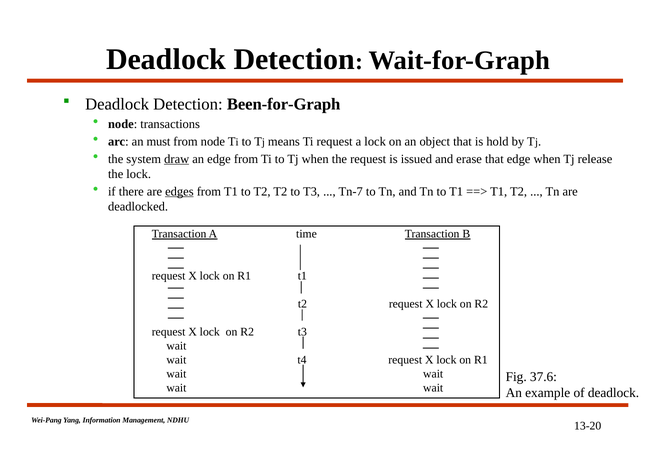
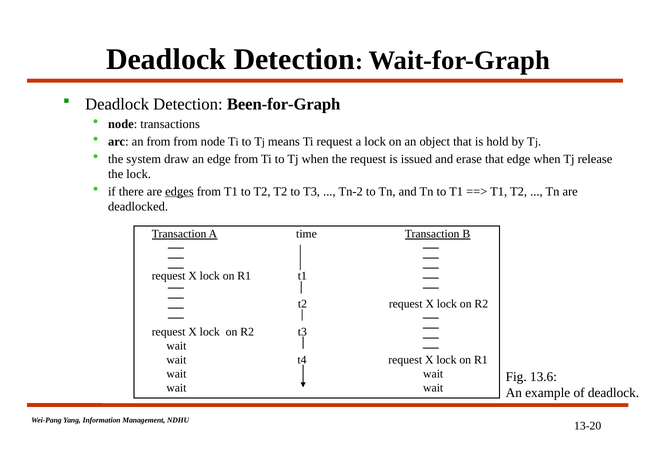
an must: must -> from
draw underline: present -> none
Tn-7: Tn-7 -> Tn-2
37.6: 37.6 -> 13.6
